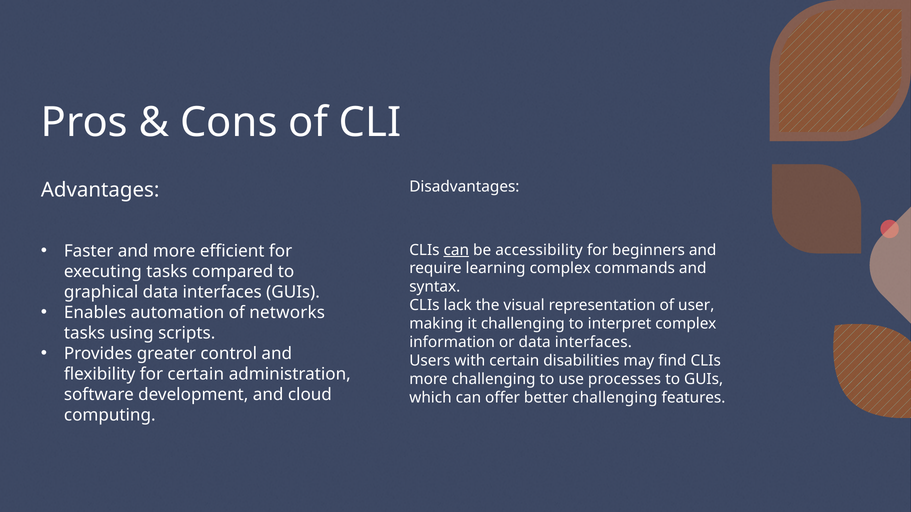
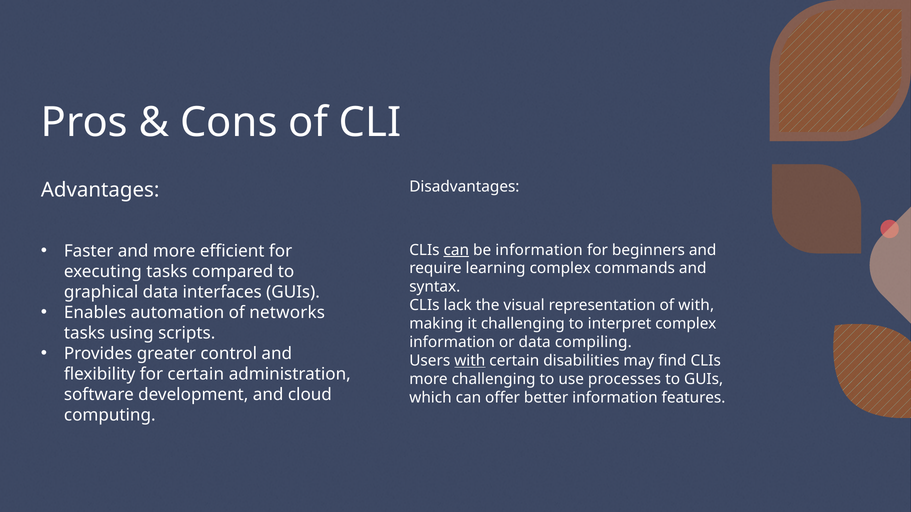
be accessibility: accessibility -> information
of user: user -> with
or data interfaces: interfaces -> compiling
with at (470, 361) underline: none -> present
better challenging: challenging -> information
